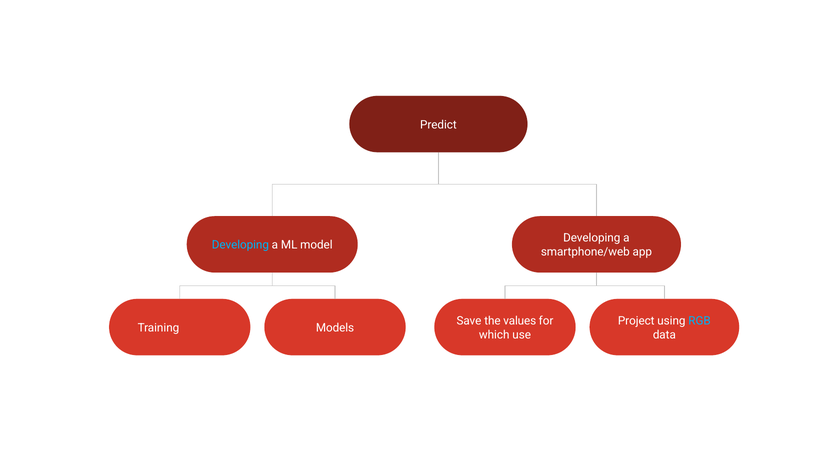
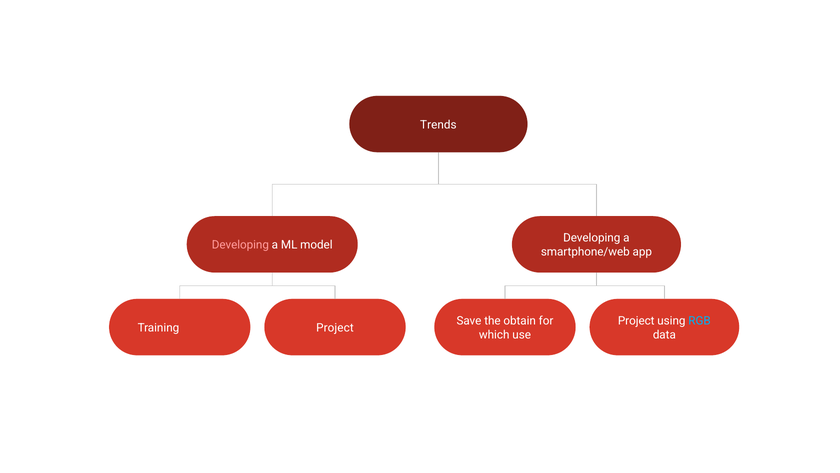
Predict: Predict -> Trends
Developing at (240, 245) colour: light blue -> pink
values: values -> obtain
Training Models: Models -> Project
